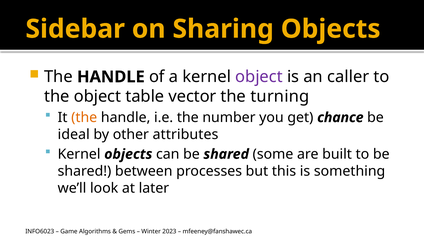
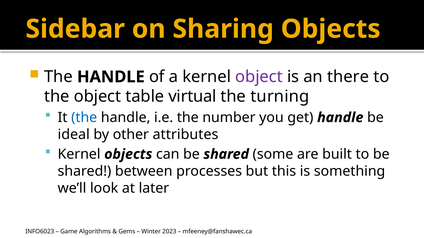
caller: caller -> there
vector: vector -> virtual
the at (84, 118) colour: orange -> blue
get chance: chance -> handle
